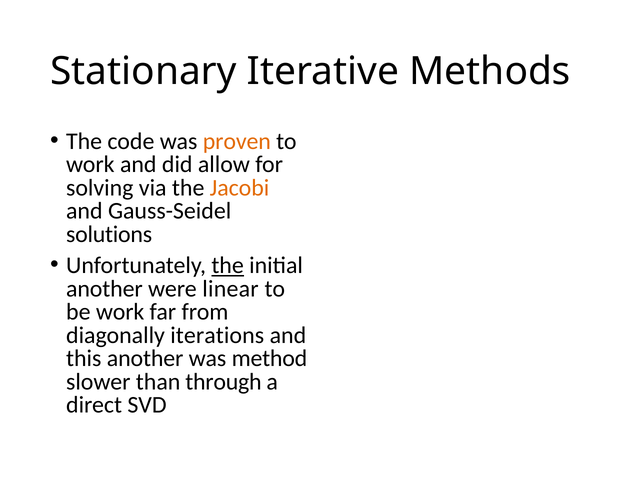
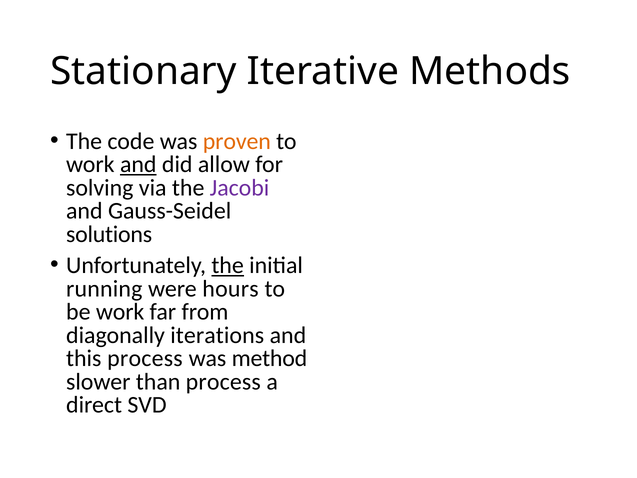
and at (138, 164) underline: none -> present
Jacobi colour: orange -> purple
another at (104, 288): another -> running
linear: linear -> hours
this another: another -> process
than through: through -> process
